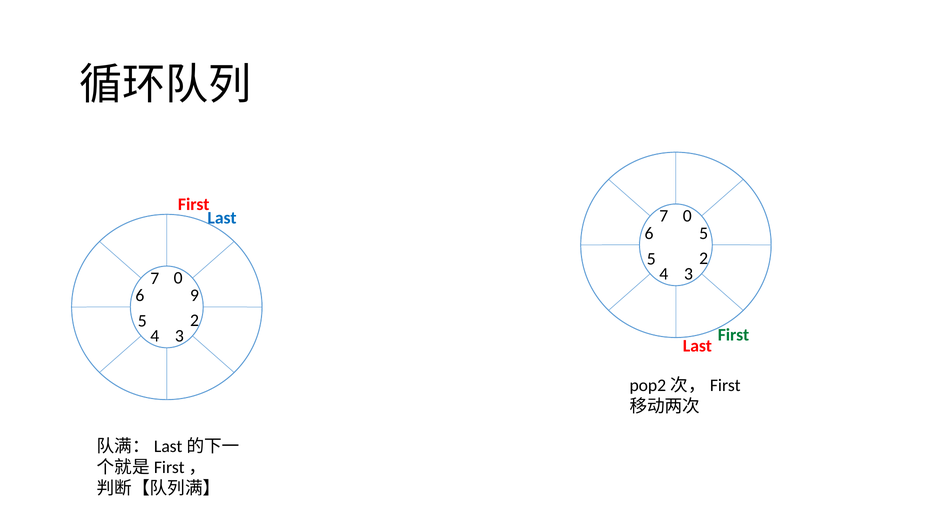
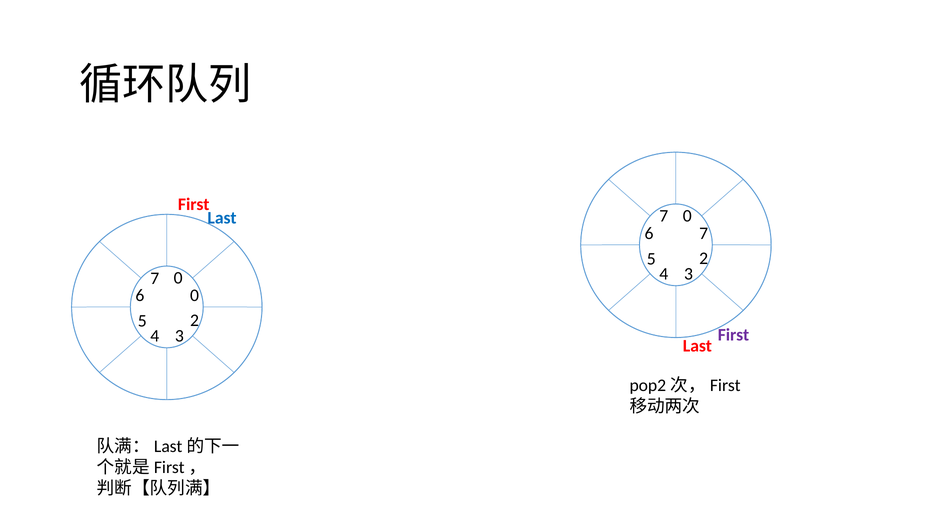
6 5: 5 -> 7
6 9: 9 -> 0
First at (734, 335) colour: green -> purple
